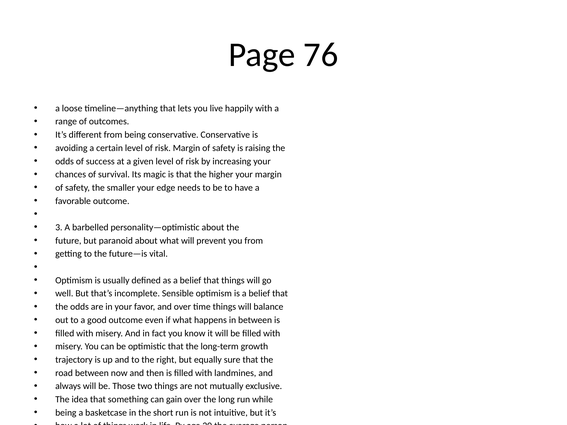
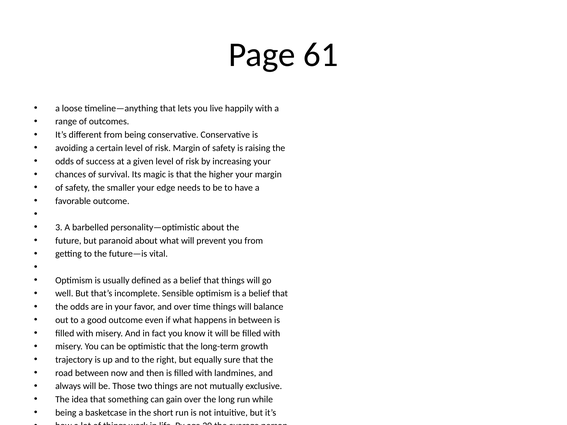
76: 76 -> 61
